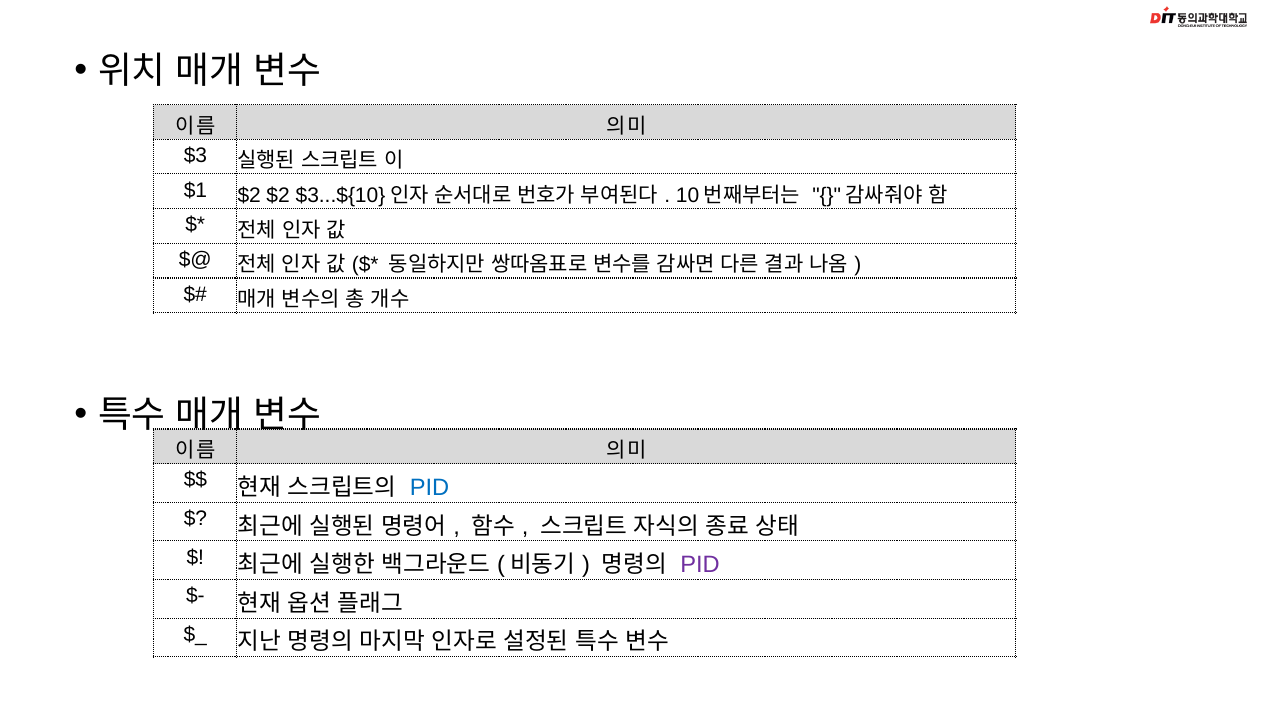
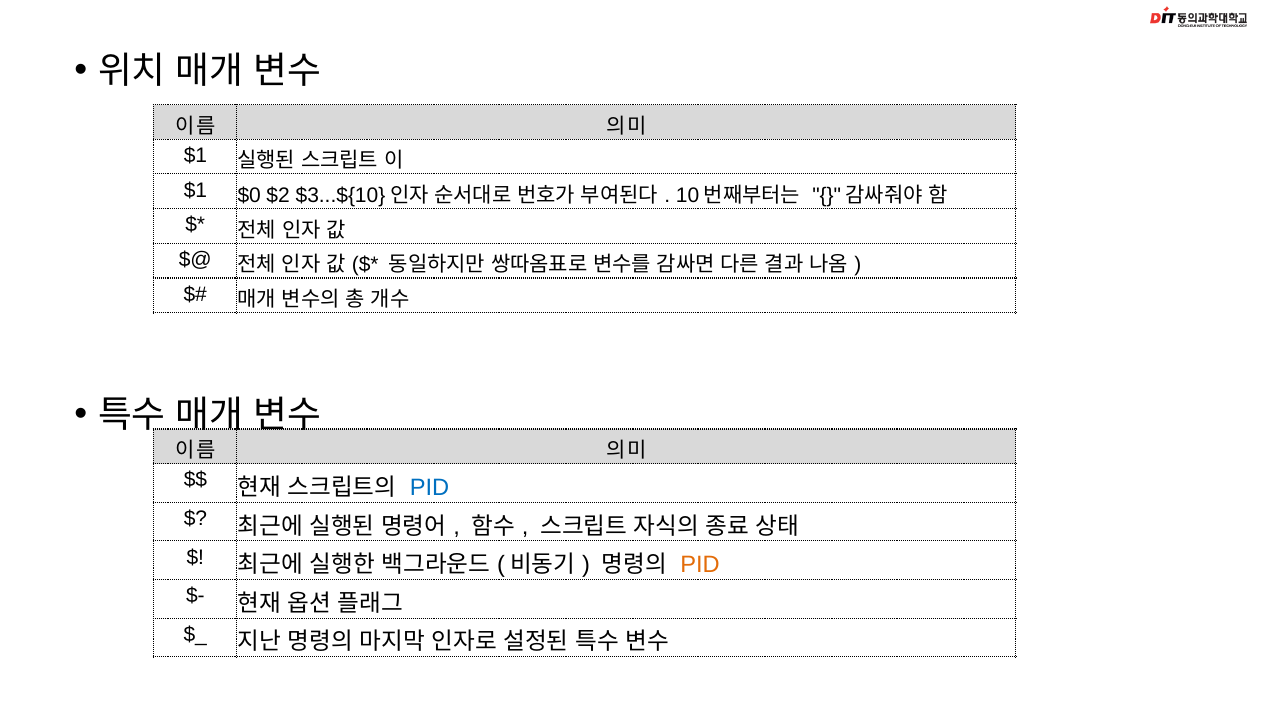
$3 at (195, 155): $3 -> $1
$1 $2: $2 -> $0
PID at (700, 564) colour: purple -> orange
